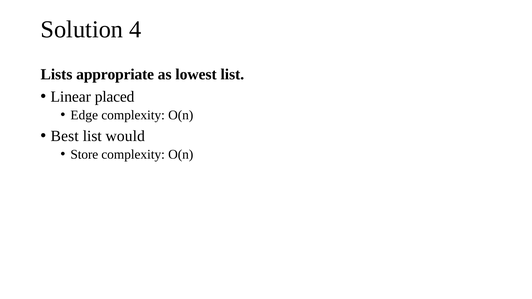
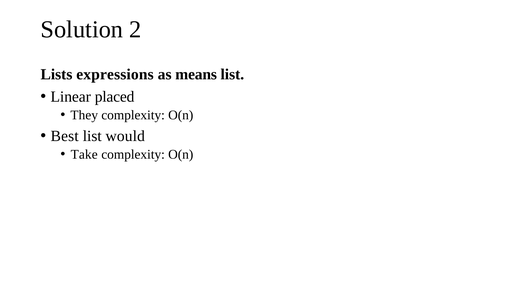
4: 4 -> 2
appropriate: appropriate -> expressions
lowest: lowest -> means
Edge: Edge -> They
Store: Store -> Take
